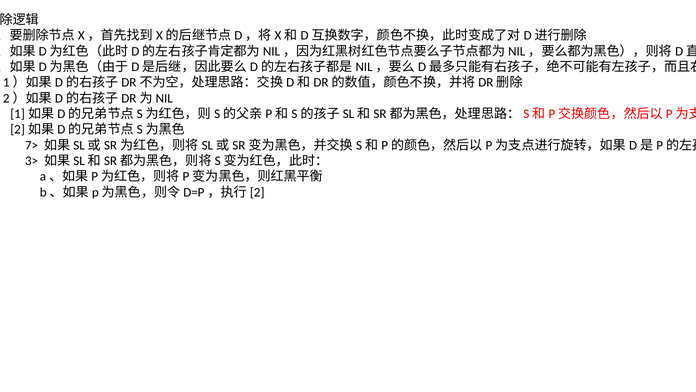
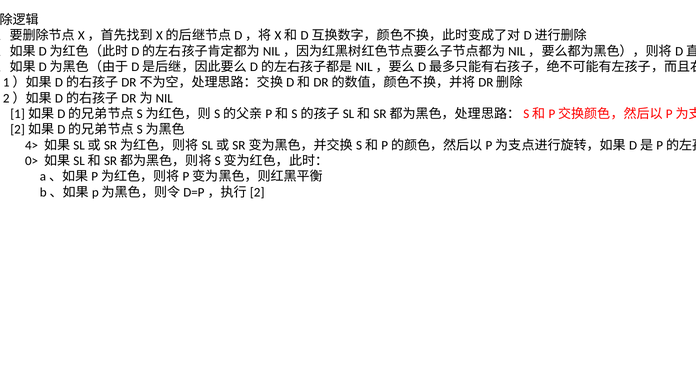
7>: 7> -> 4>
3>: 3> -> 0>
